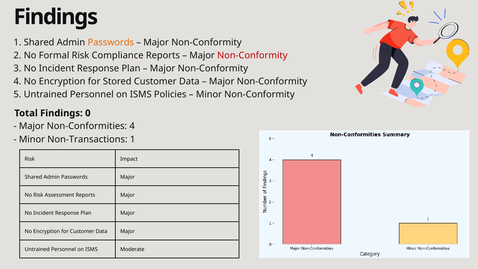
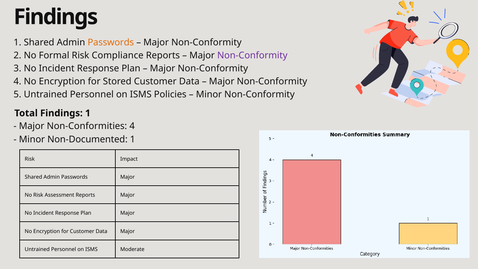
Non-Conformity at (252, 55) colour: red -> purple
Total Findings 0: 0 -> 1
Non-Transactions: Non-Transactions -> Non-Documented
